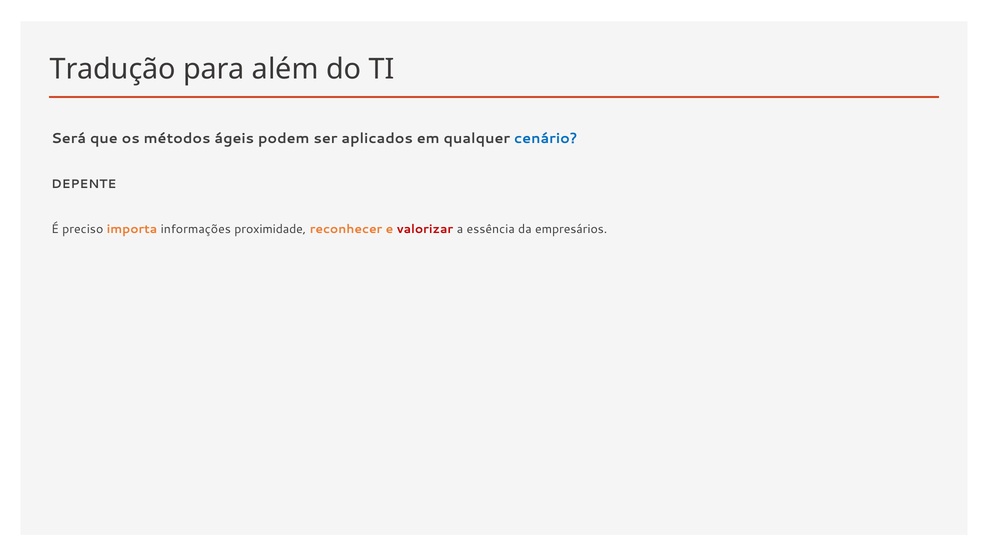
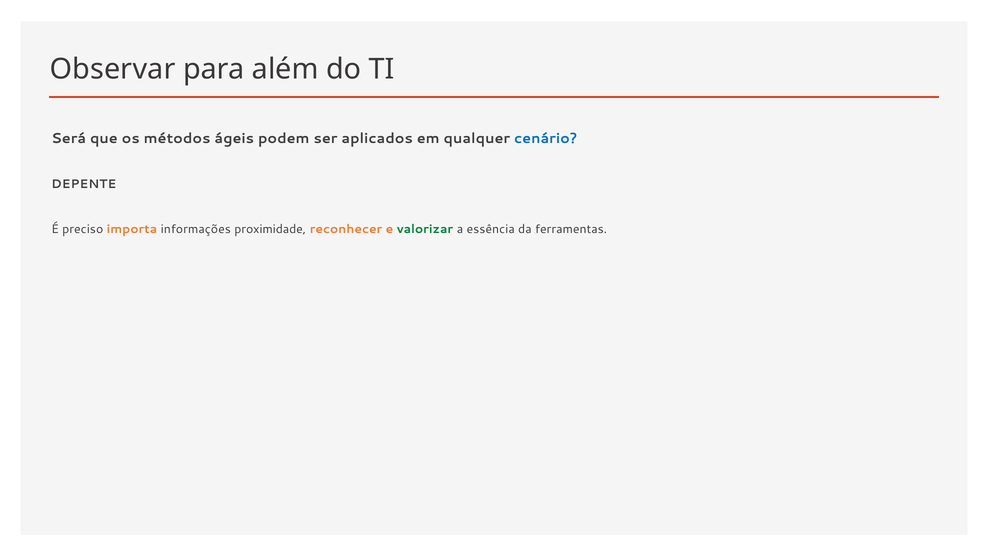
Tradução: Tradução -> Observar
valorizar colour: red -> green
empresários: empresários -> ferramentas
